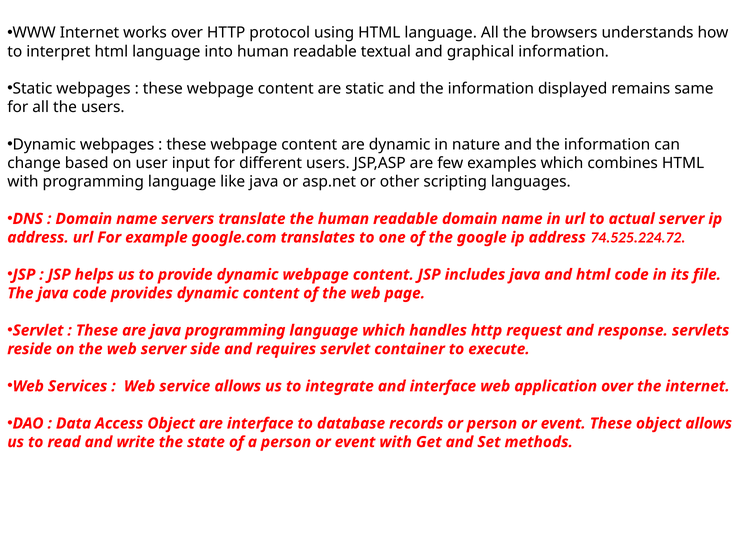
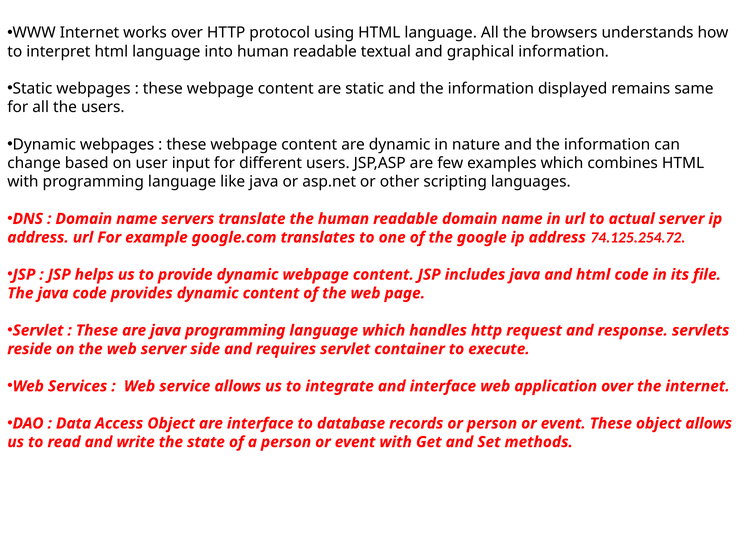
74.525.224.72: 74.525.224.72 -> 74.125.254.72
